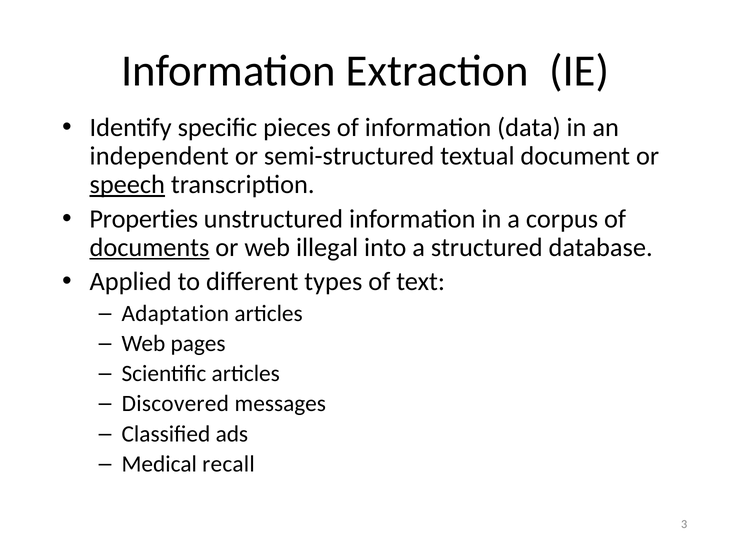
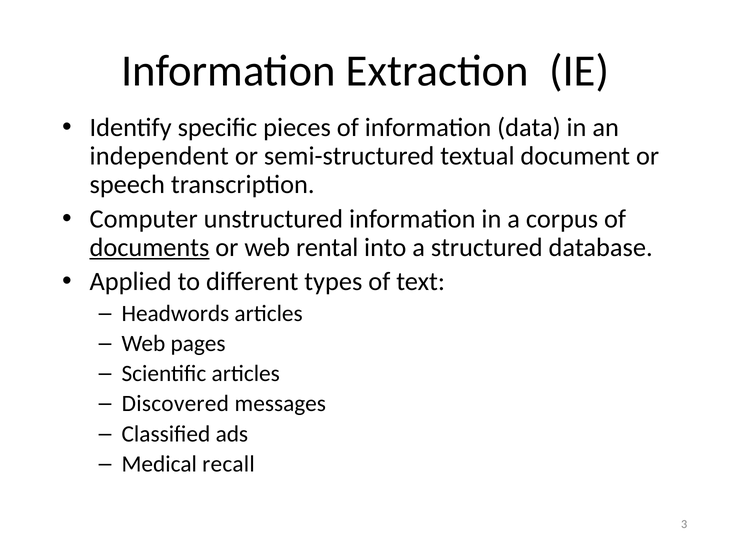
speech underline: present -> none
Properties: Properties -> Computer
illegal: illegal -> rental
Adaptation: Adaptation -> Headwords
